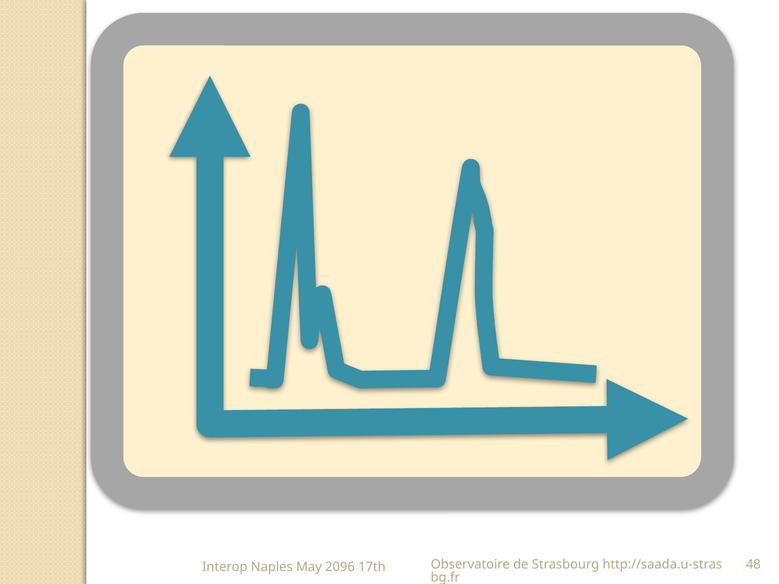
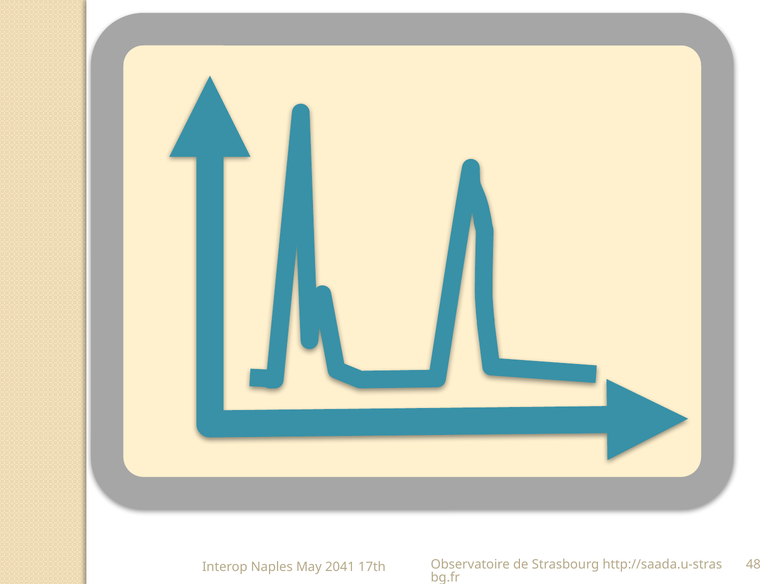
2096: 2096 -> 2041
